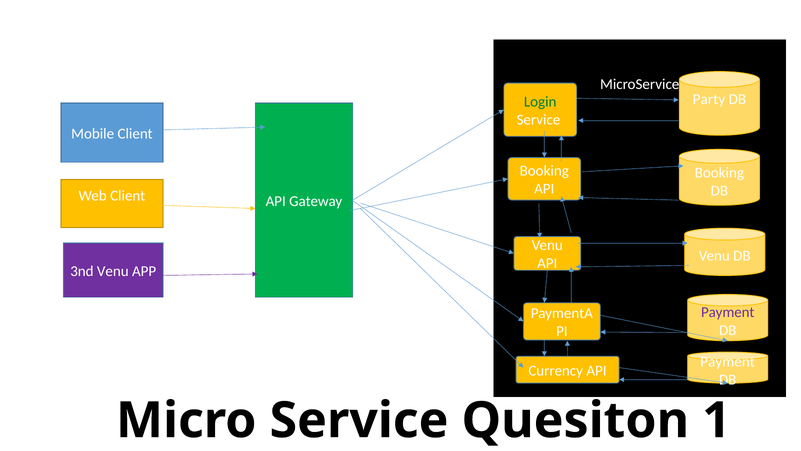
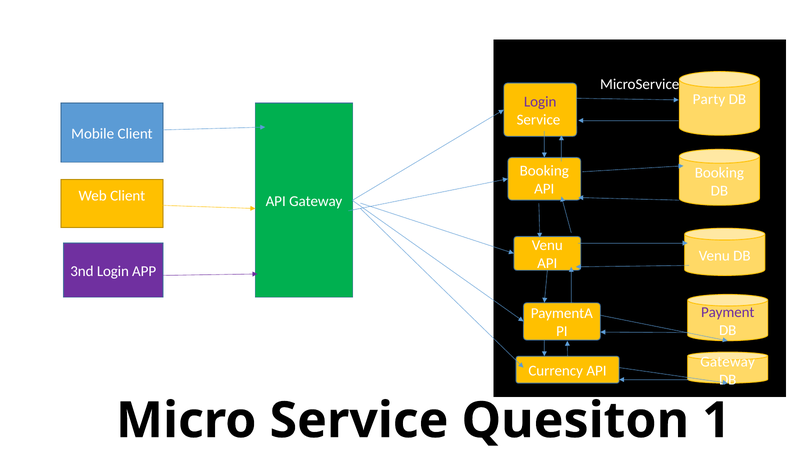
Login at (540, 102) colour: green -> purple
3nd Venu: Venu -> Login
Payment at (728, 361): Payment -> Gateway
